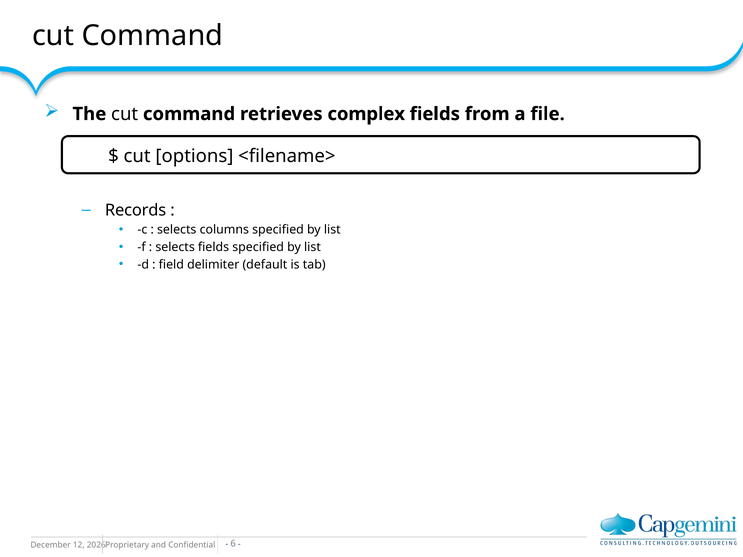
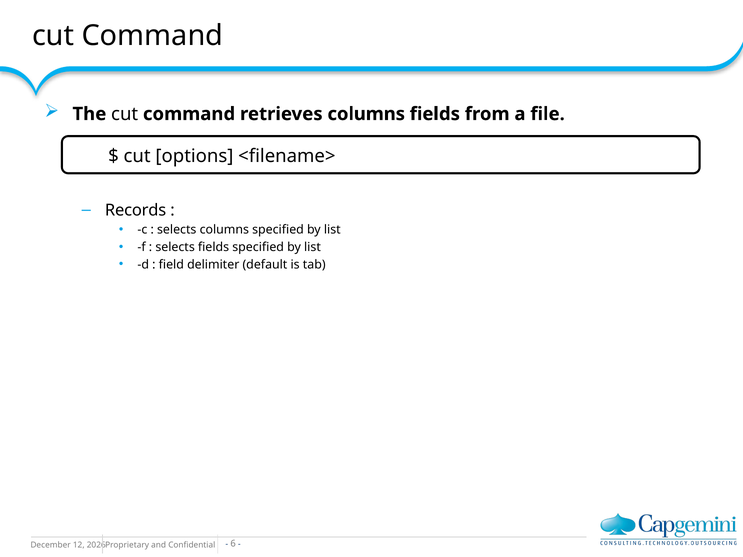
retrieves complex: complex -> columns
